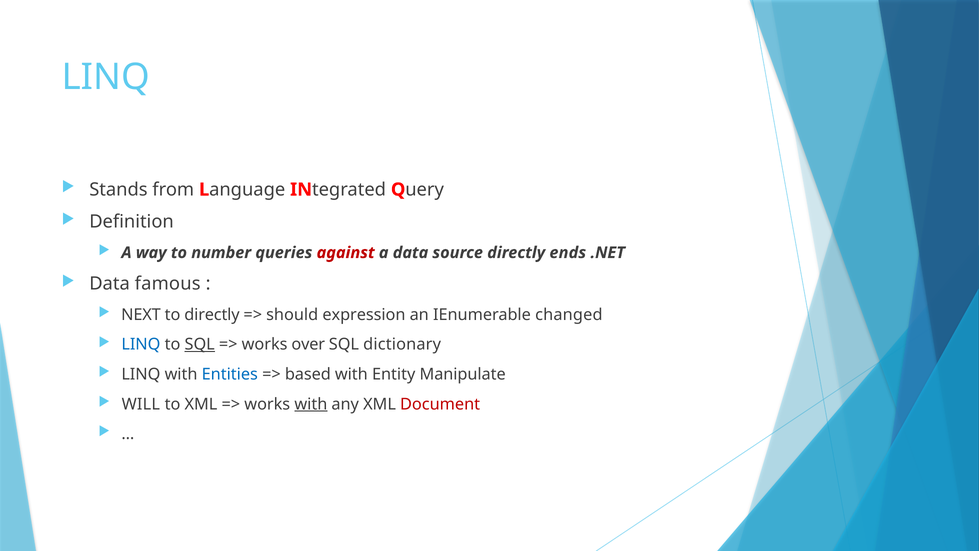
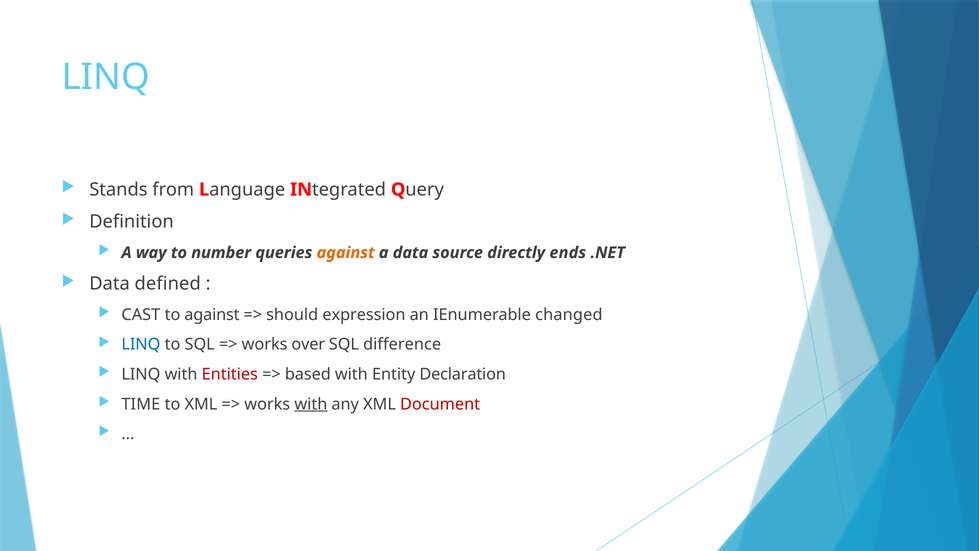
against at (346, 253) colour: red -> orange
famous: famous -> defined
NEXT: NEXT -> CAST
to directly: directly -> against
SQL at (200, 344) underline: present -> none
dictionary: dictionary -> difference
Entities colour: blue -> red
Manipulate: Manipulate -> Declaration
WILL: WILL -> TIME
